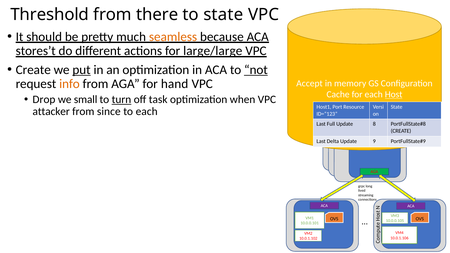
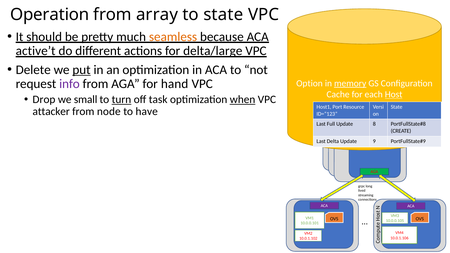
Threshold: Threshold -> Operation
there: there -> array
stores’t: stores’t -> active’t
large/large: large/large -> delta/large
Create at (33, 70): Create -> Delete
not underline: present -> none
info colour: orange -> purple
Accept: Accept -> Option
memory underline: none -> present
when underline: none -> present
since: since -> node
to each: each -> have
